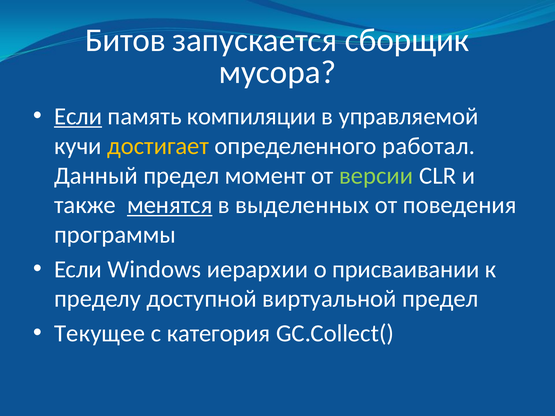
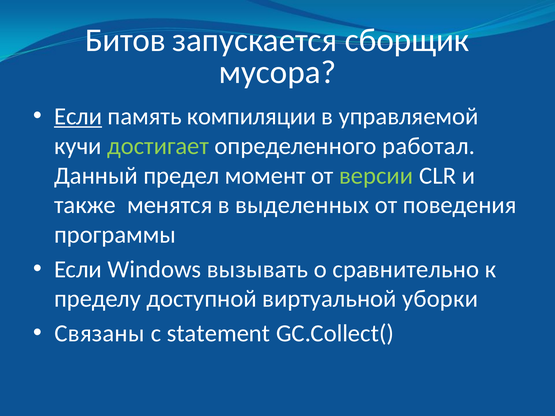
достигает colour: yellow -> light green
менятся underline: present -> none
иерархии: иерархии -> вызывать
присваивании: присваивании -> сравнительно
виртуальной предел: предел -> уборки
Текущее: Текущее -> Связаны
категория: категория -> statement
